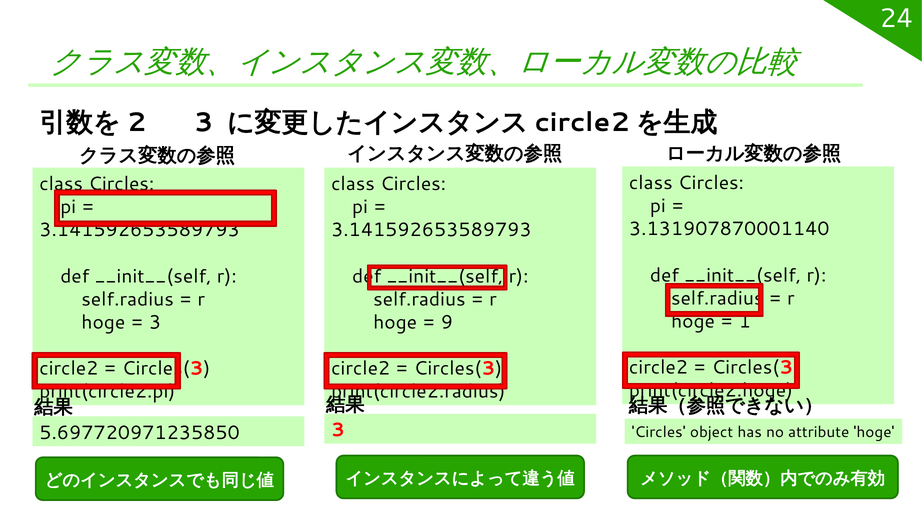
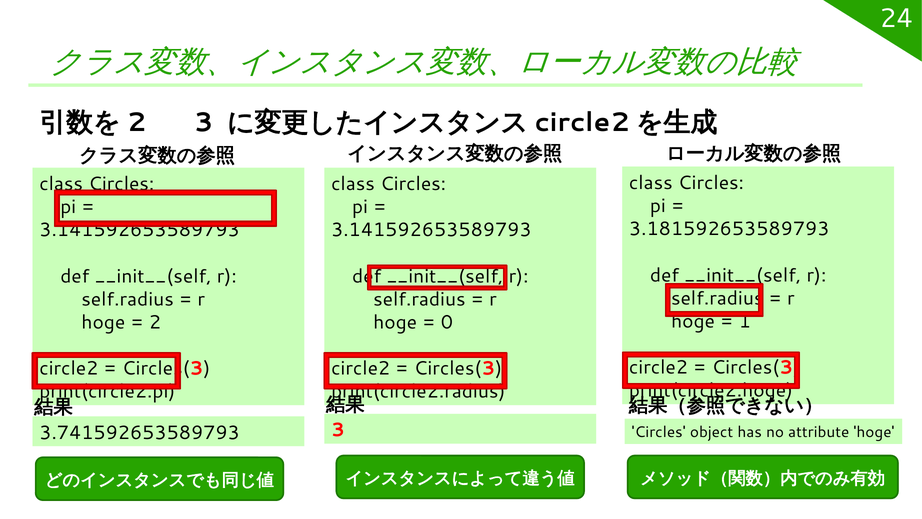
3.131907870001140: 3.131907870001140 -> 3.181592653589793
3 at (155, 322): 3 -> 2
9: 9 -> 0
5.697720971235850: 5.697720971235850 -> 3.741592653589793
